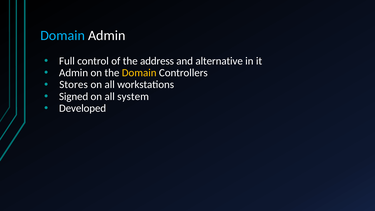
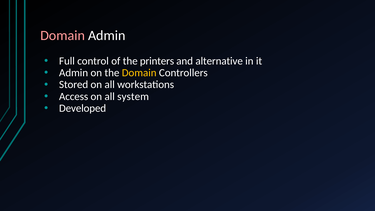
Domain at (63, 36) colour: light blue -> pink
address: address -> printers
Stores: Stores -> Stored
Signed: Signed -> Access
